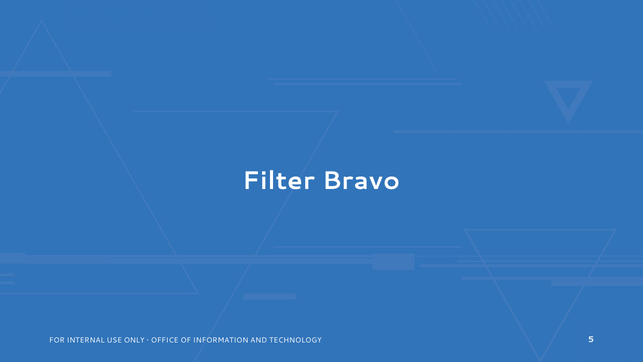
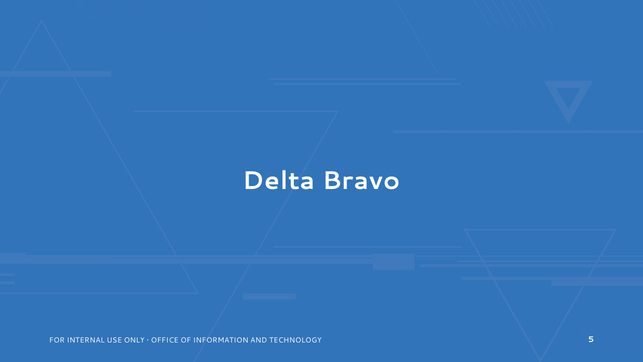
Filter: Filter -> Delta
